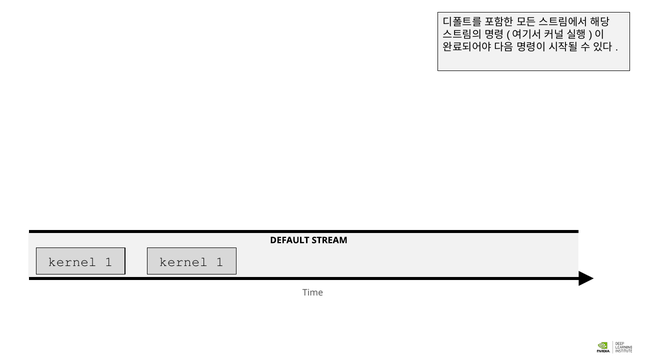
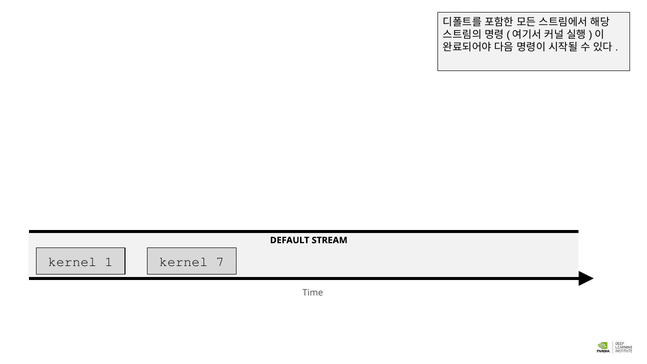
1 kernel 1: 1 -> 7
